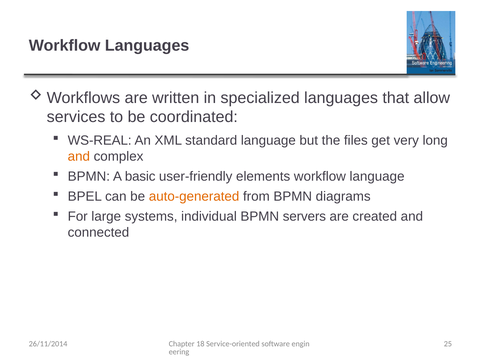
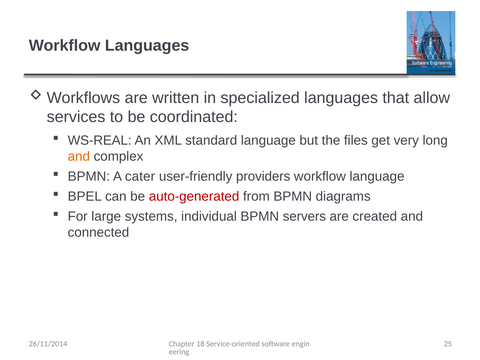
basic: basic -> cater
elements: elements -> providers
auto-generated colour: orange -> red
